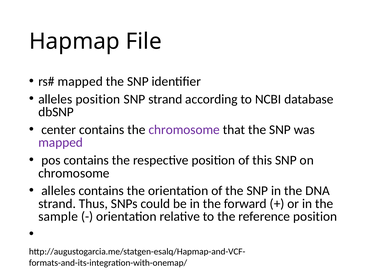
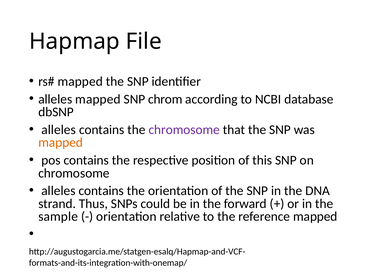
alleles position: position -> mapped
SNP strand: strand -> chrom
center at (59, 130): center -> alleles
mapped at (61, 142) colour: purple -> orange
reference position: position -> mapped
